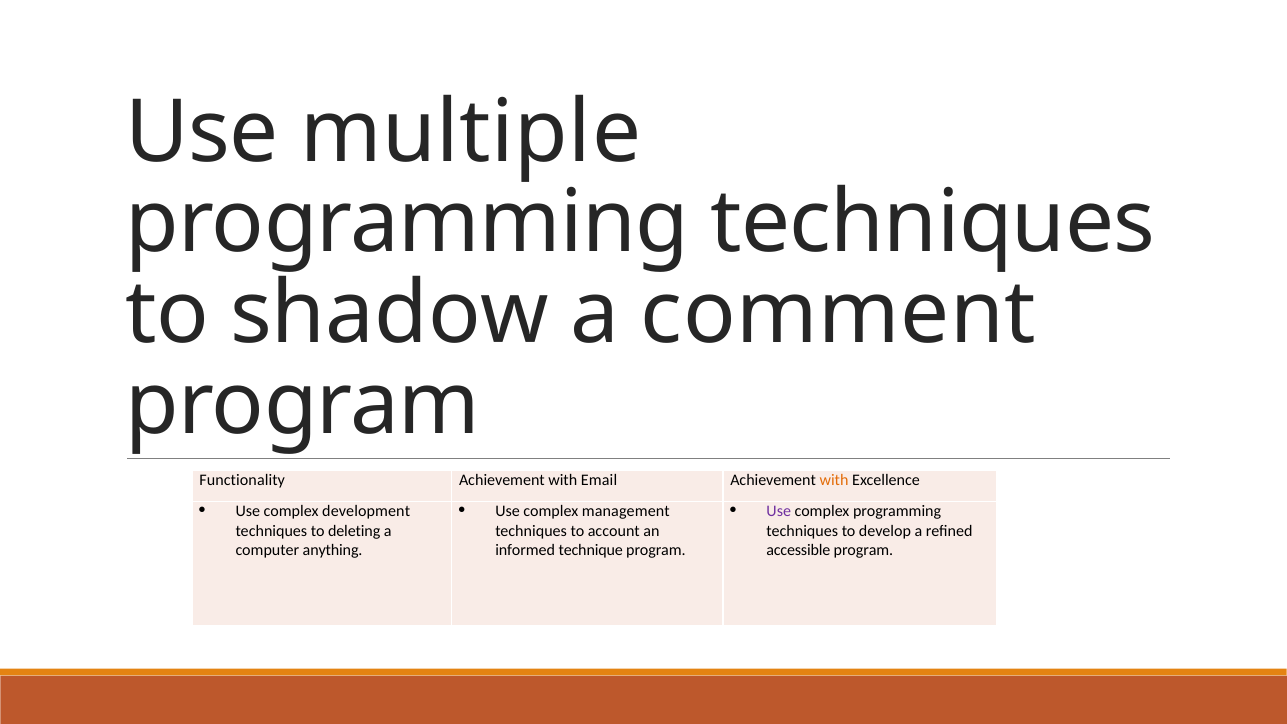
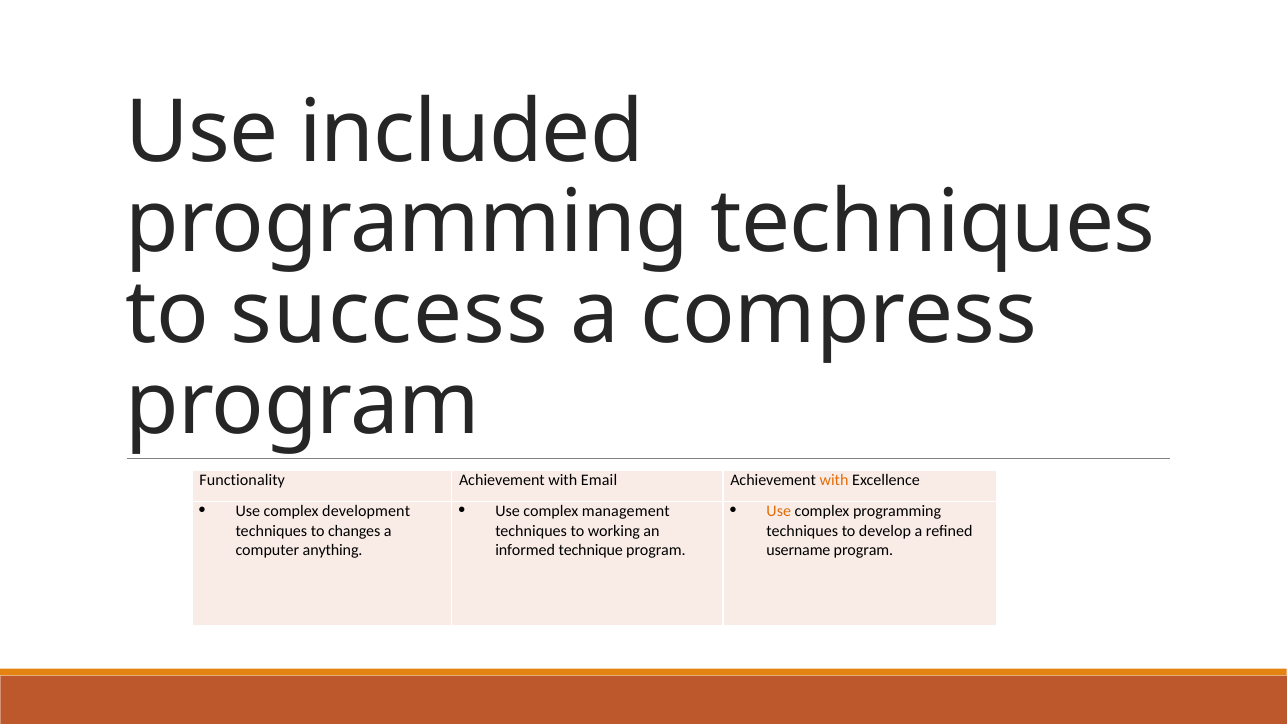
multiple: multiple -> included
shadow: shadow -> success
comment: comment -> compress
Use at (779, 511) colour: purple -> orange
deleting: deleting -> changes
account: account -> working
accessible: accessible -> username
